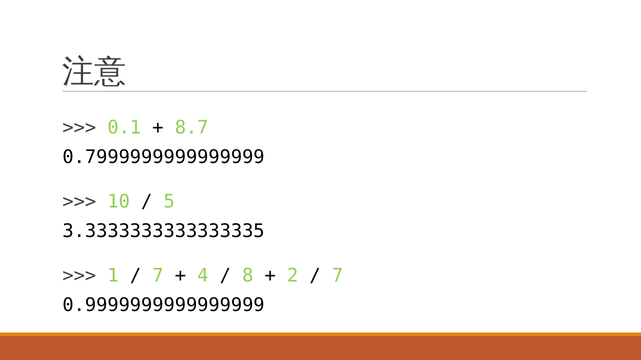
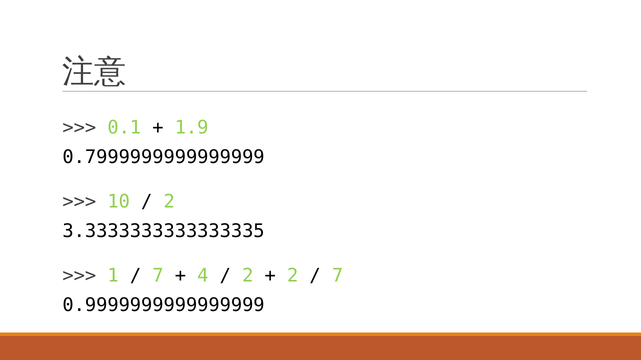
8.7: 8.7 -> 1.9
5 at (169, 202): 5 -> 2
8 at (248, 276): 8 -> 2
